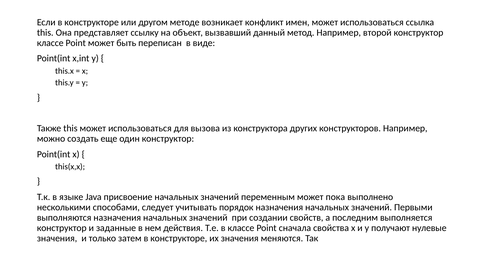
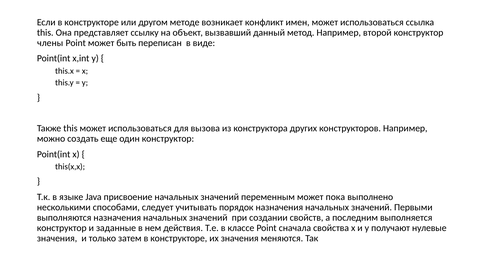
классе at (50, 43): классе -> члены
